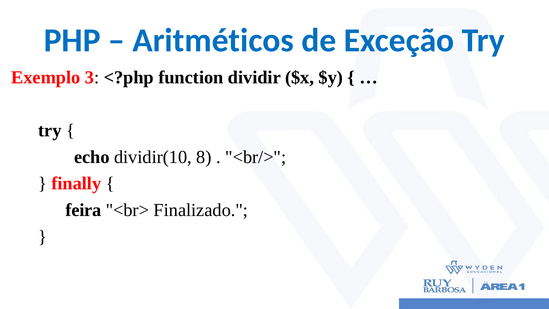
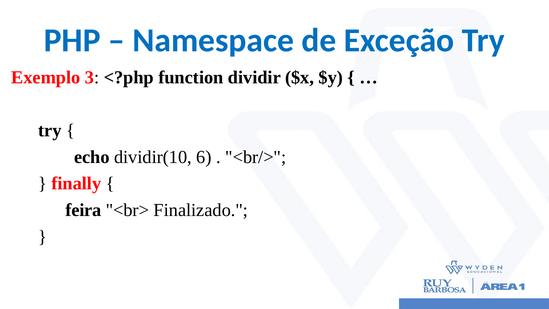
Aritméticos: Aritméticos -> Namespace
8: 8 -> 6
